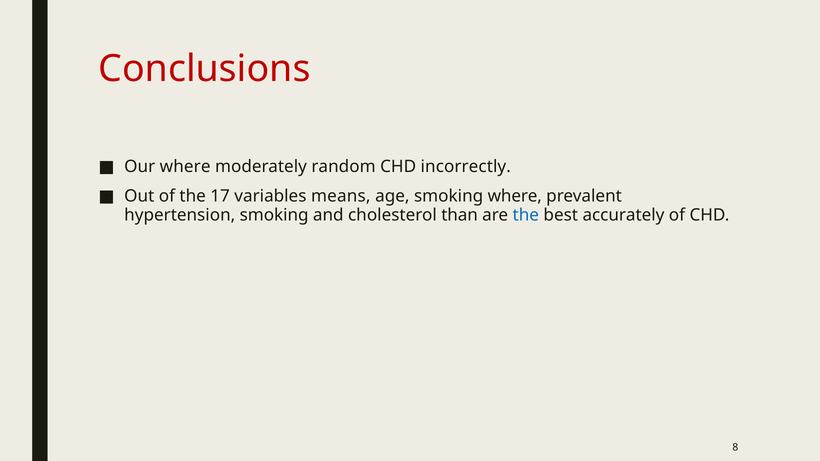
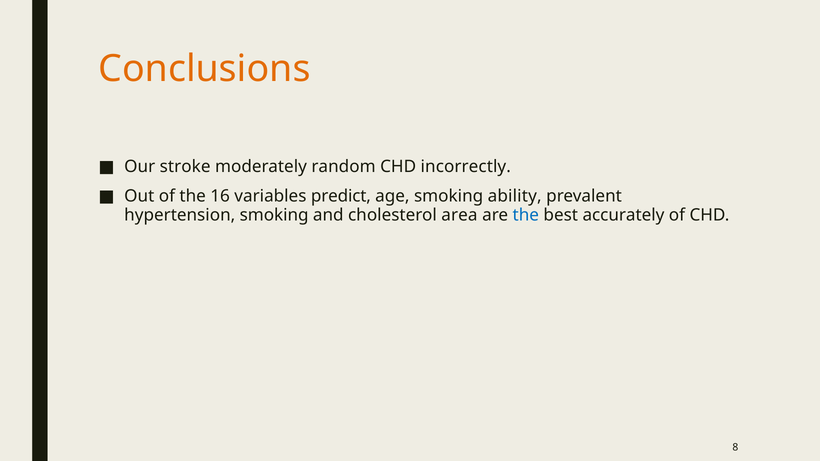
Conclusions colour: red -> orange
Our where: where -> stroke
17: 17 -> 16
means: means -> predict
smoking where: where -> ability
than: than -> area
